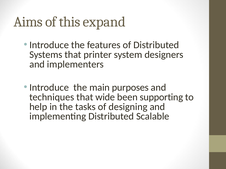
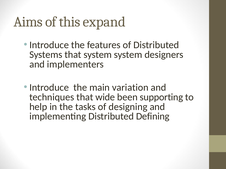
that printer: printer -> system
purposes: purposes -> variation
Scalable: Scalable -> Defining
